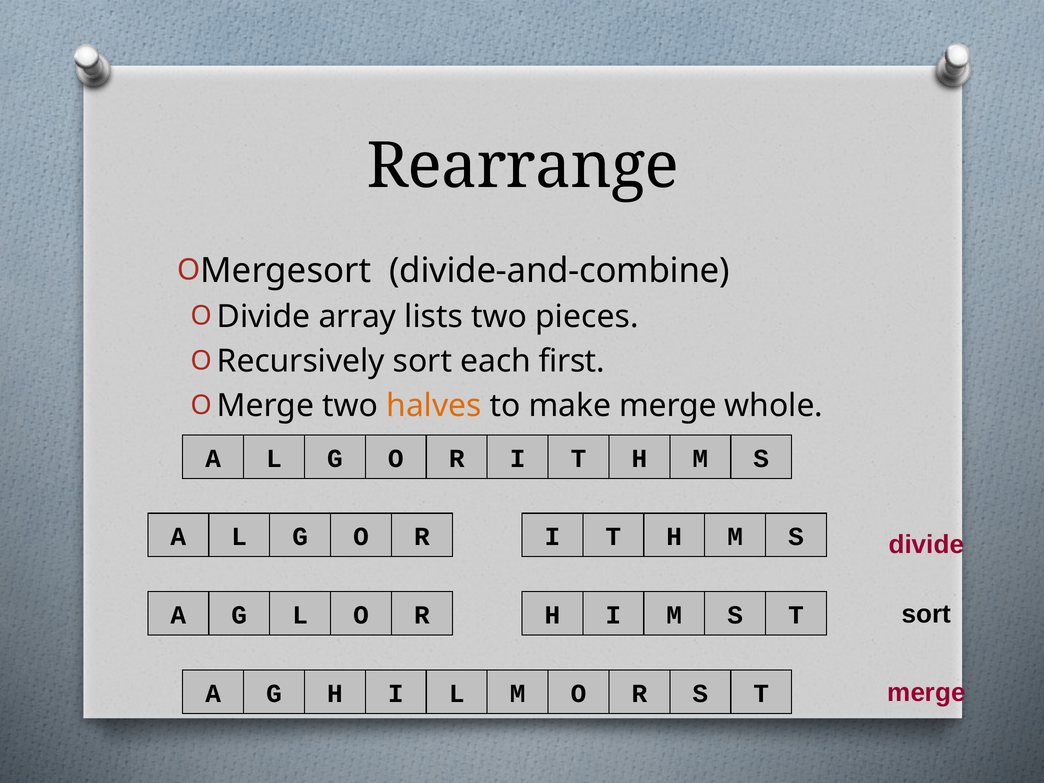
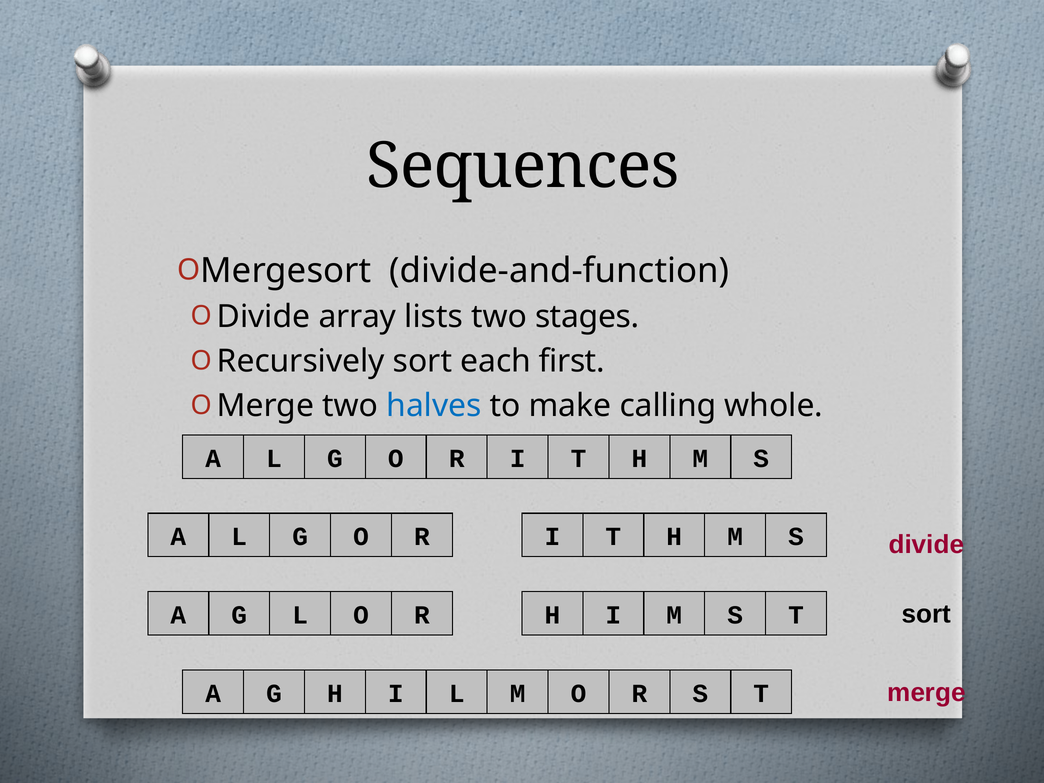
Rearrange: Rearrange -> Sequences
divide-and-combine: divide-and-combine -> divide-and-function
pieces: pieces -> stages
halves colour: orange -> blue
make merge: merge -> calling
